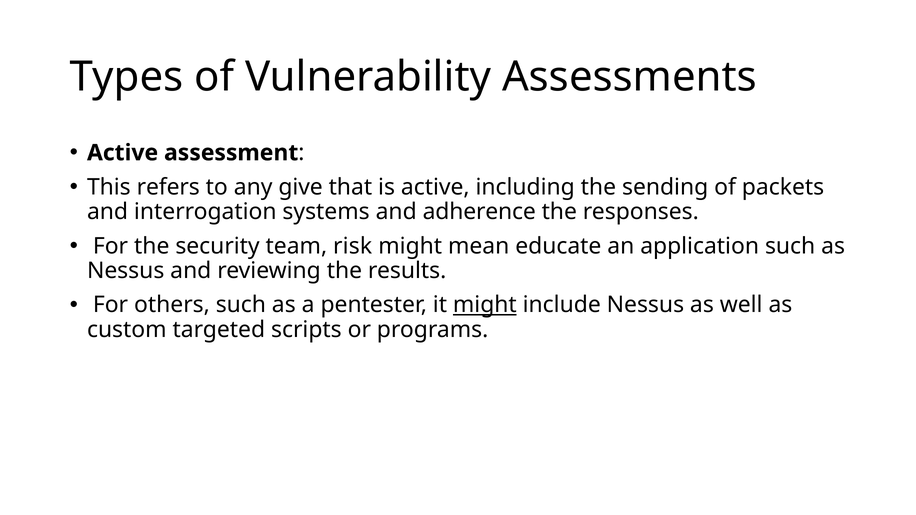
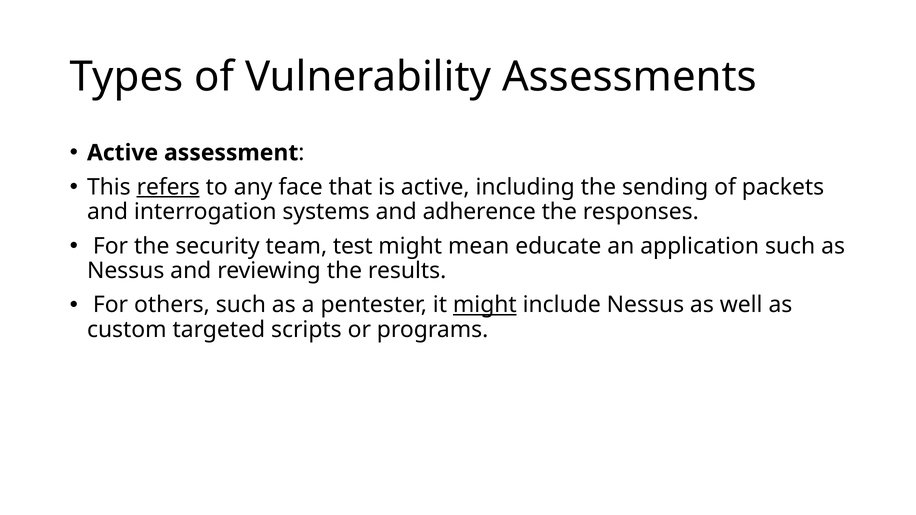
refers underline: none -> present
give: give -> face
risk: risk -> test
